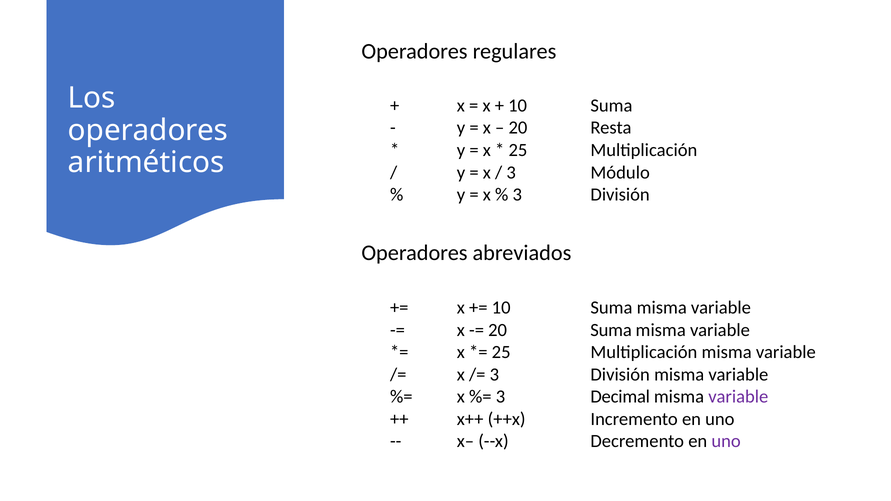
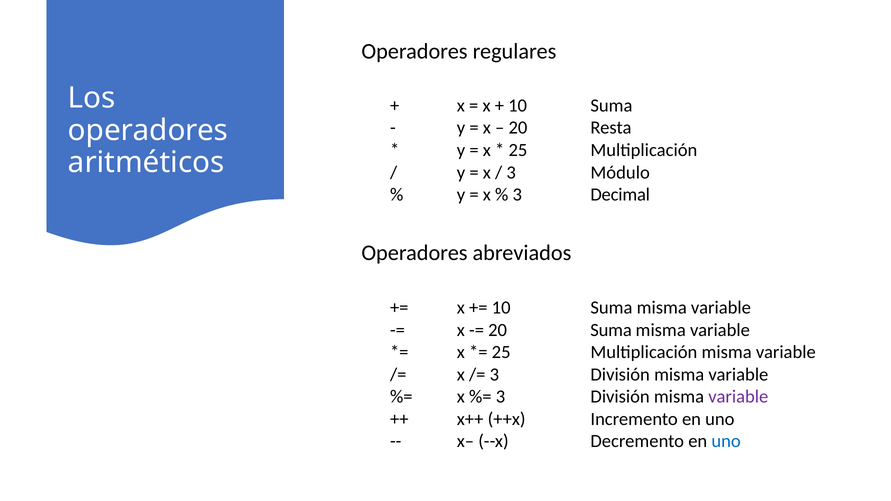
División at (620, 195): División -> Decimal
Decimal at (620, 397): Decimal -> División
uno at (726, 442) colour: purple -> blue
